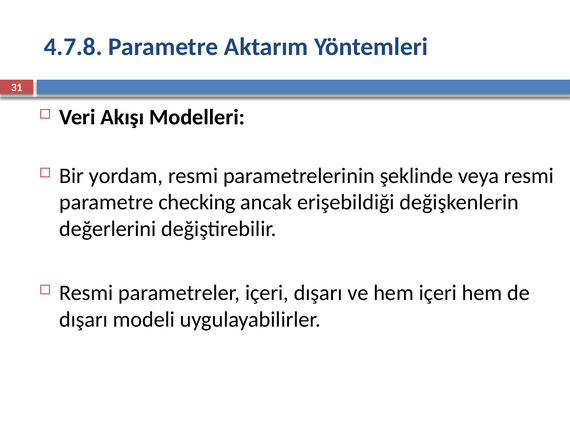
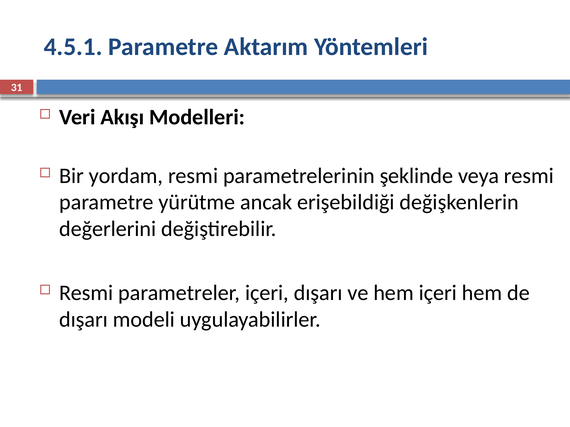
4.7.8: 4.7.8 -> 4.5.1
checking: checking -> yürütme
